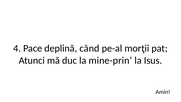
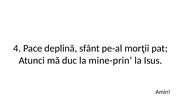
când: când -> sfânt
